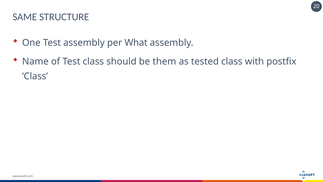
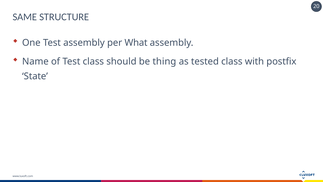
them: them -> thing
Class at (35, 76): Class -> State
